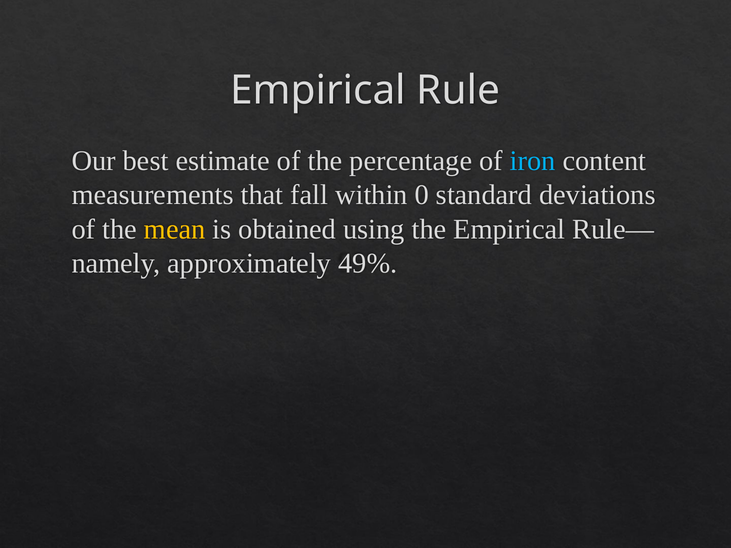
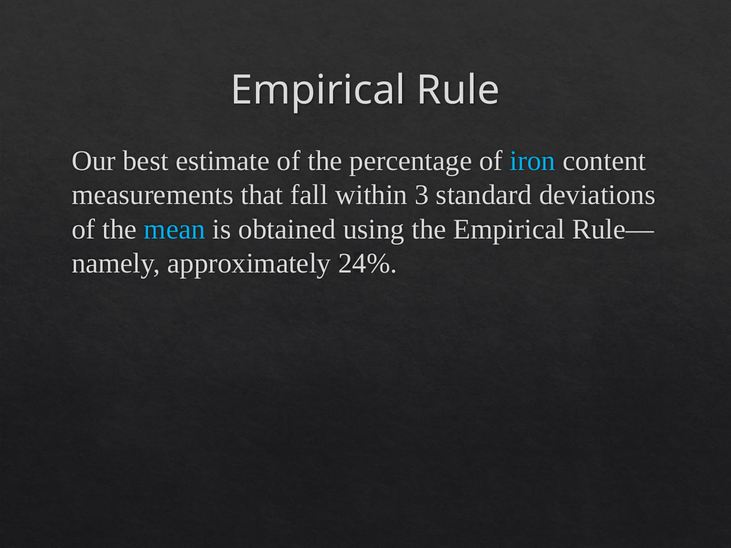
0: 0 -> 3
mean colour: yellow -> light blue
49%: 49% -> 24%
